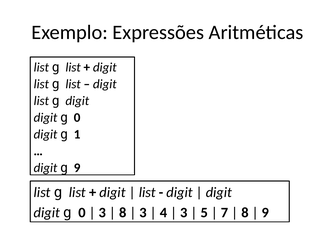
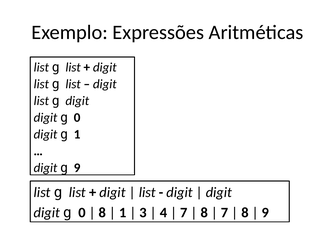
3 at (102, 213): 3 -> 8
8 at (123, 213): 8 -> 1
3 at (184, 213): 3 -> 7
5 at (204, 213): 5 -> 8
